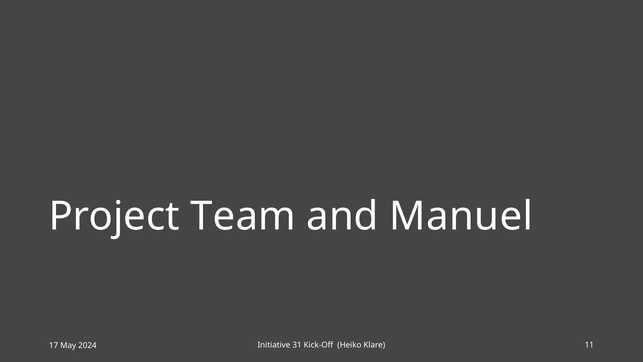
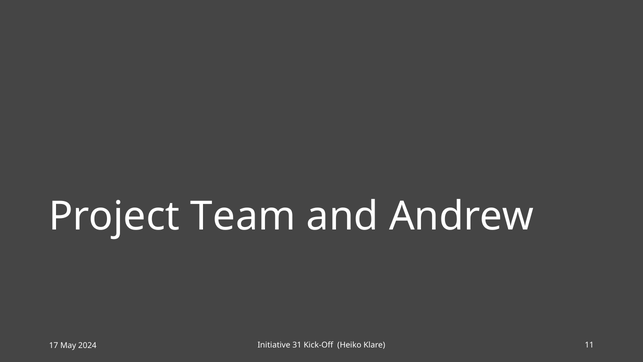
Manuel: Manuel -> Andrew
